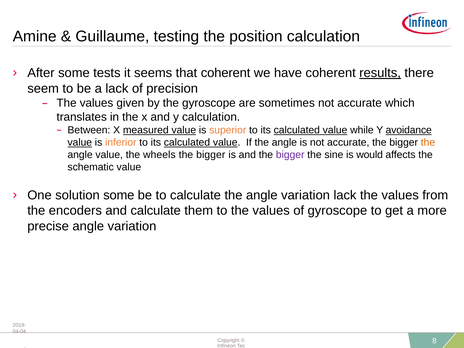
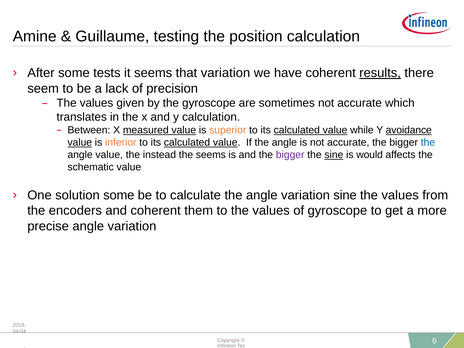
that coherent: coherent -> variation
the at (428, 142) colour: orange -> blue
wheels: wheels -> instead
bigger at (211, 155): bigger -> seems
sine at (334, 155) underline: none -> present
variation lack: lack -> sine
and calculate: calculate -> coherent
